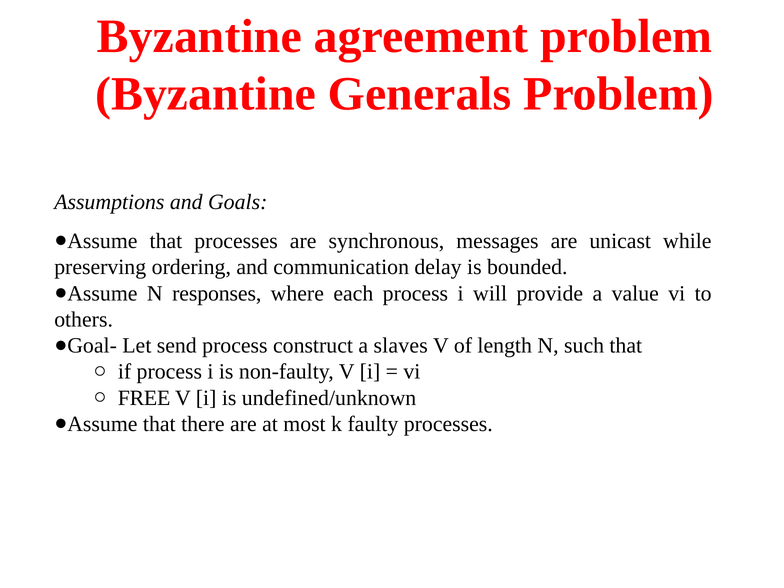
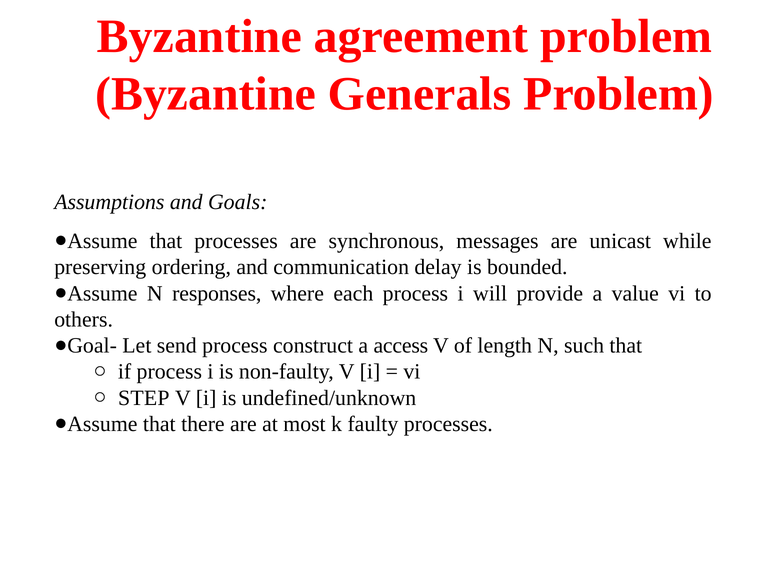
slaves: slaves -> access
FREE: FREE -> STEP
